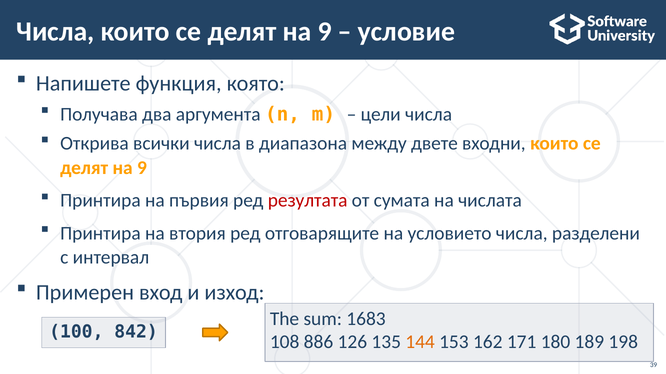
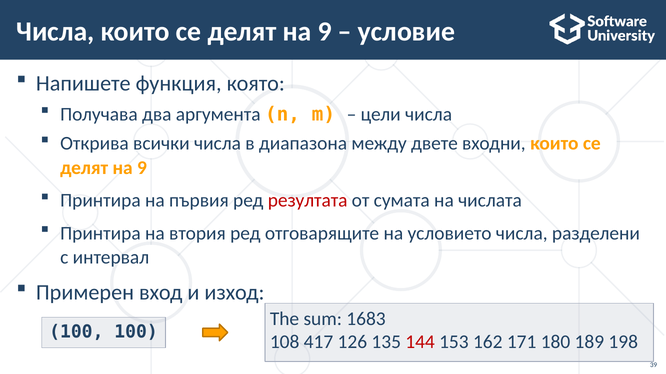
100 842: 842 -> 100
886: 886 -> 417
144 colour: orange -> red
